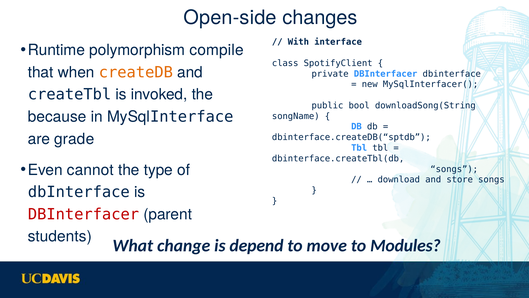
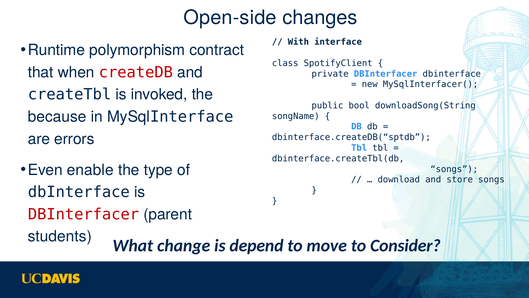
compile: compile -> contract
createDB colour: orange -> red
grade: grade -> errors
cannot: cannot -> enable
Modules: Modules -> Consider
